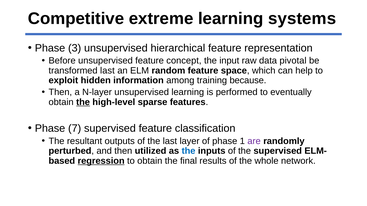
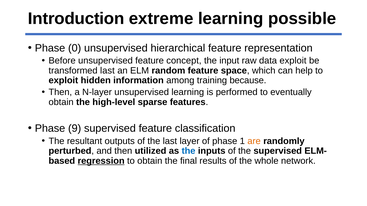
Competitive: Competitive -> Introduction
systems: systems -> possible
3: 3 -> 0
data pivotal: pivotal -> exploit
the at (83, 102) underline: present -> none
7: 7 -> 9
are colour: purple -> orange
